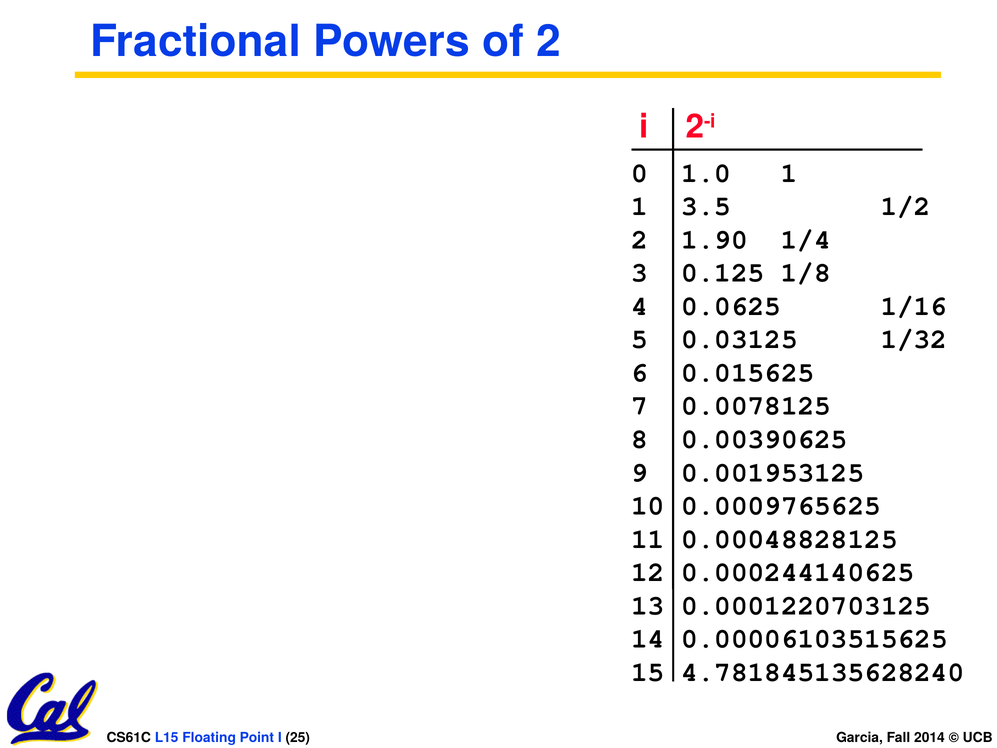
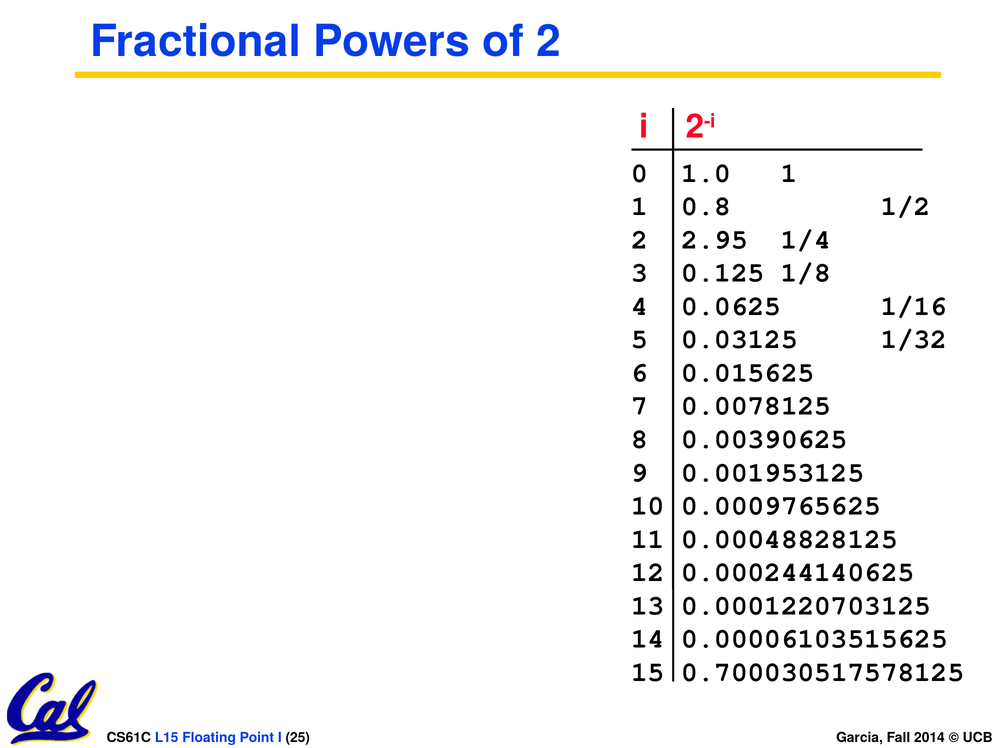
3.5: 3.5 -> 0.8
1.90: 1.90 -> 2.95
4.781845135628240: 4.781845135628240 -> 0.700030517578125
